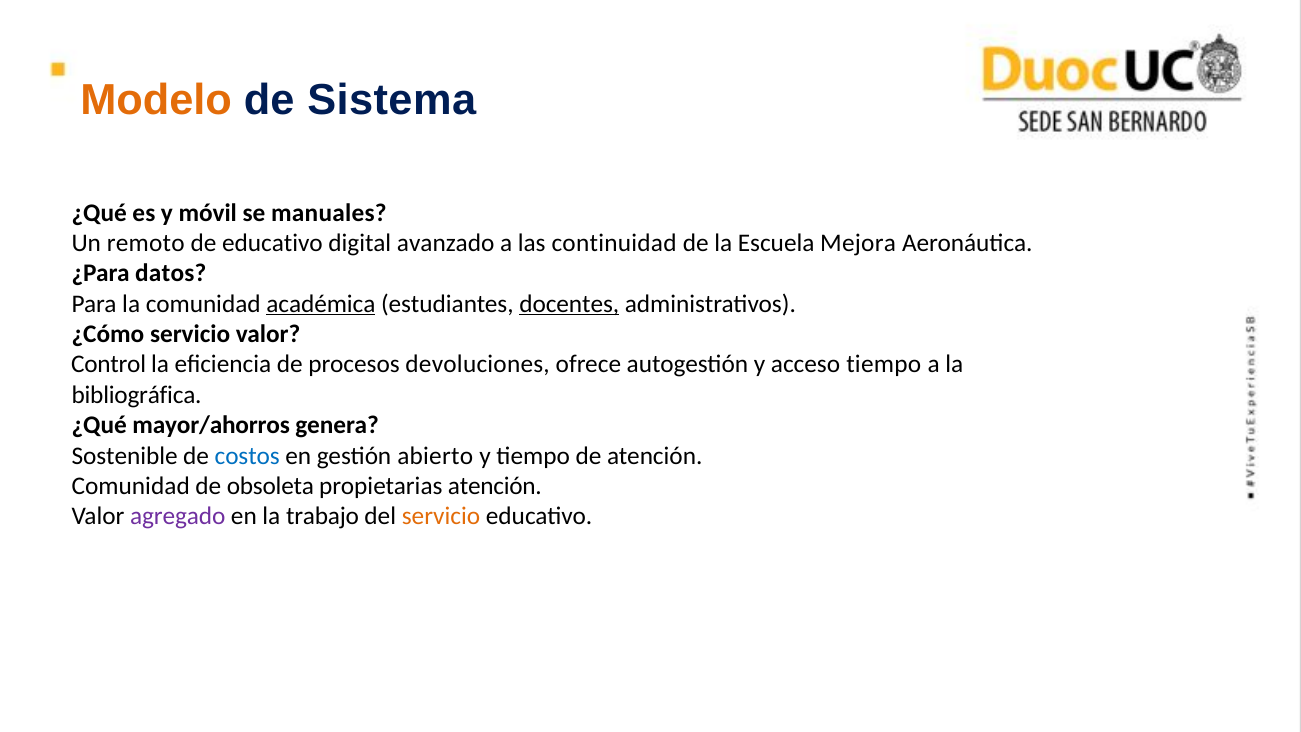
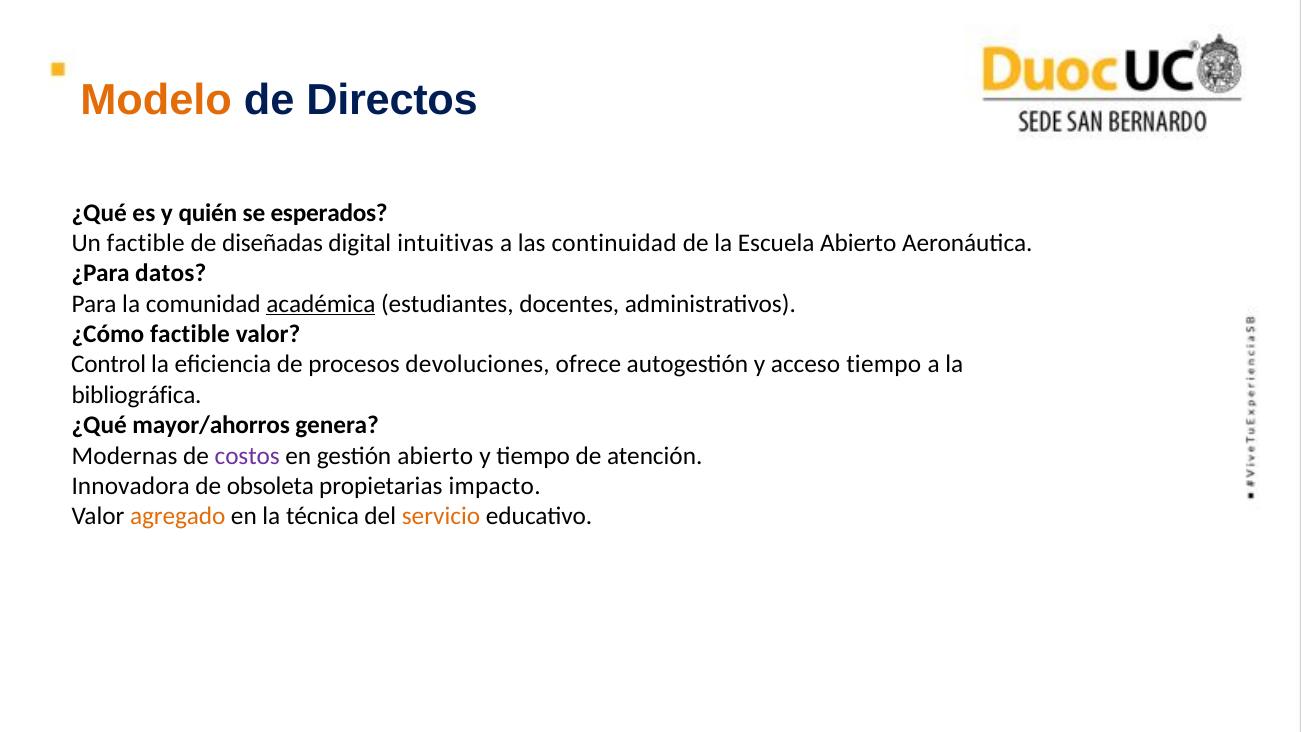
Sistema: Sistema -> Directos
móvil: móvil -> quién
manuales: manuales -> esperados
Un remoto: remoto -> factible
de educativo: educativo -> diseñadas
avanzado: avanzado -> intuitivas
Escuela Mejora: Mejora -> Abierto
docentes underline: present -> none
¿Cómo servicio: servicio -> factible
Sostenible: Sostenible -> Modernas
costos colour: blue -> purple
Comunidad at (131, 486): Comunidad -> Innovadora
propietarias atención: atención -> impacto
agregado colour: purple -> orange
trabajo: trabajo -> técnica
